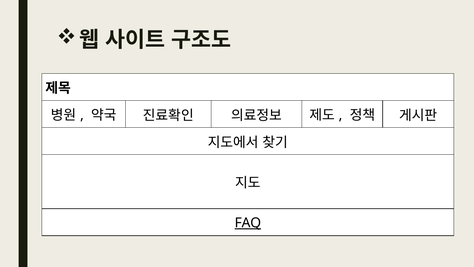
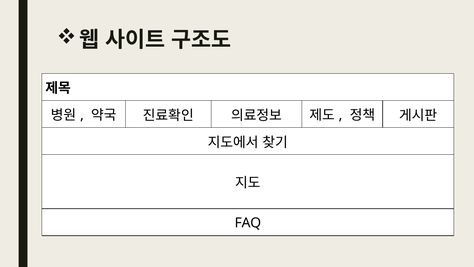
FAQ underline: present -> none
